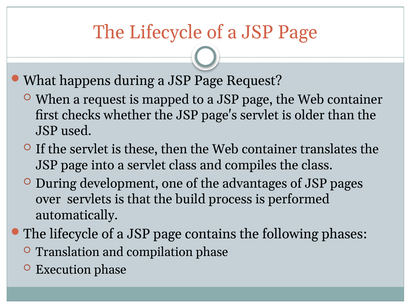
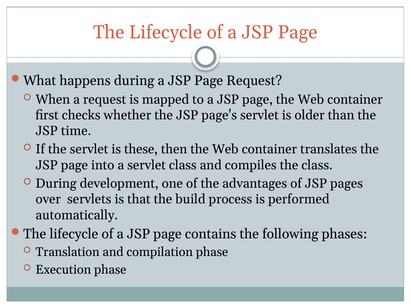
used: used -> time
